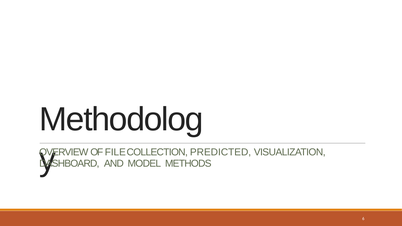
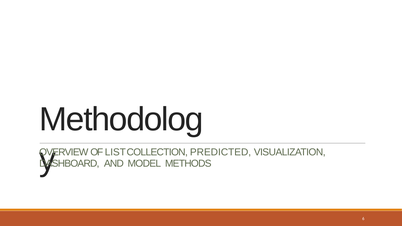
FILE: FILE -> LIST
